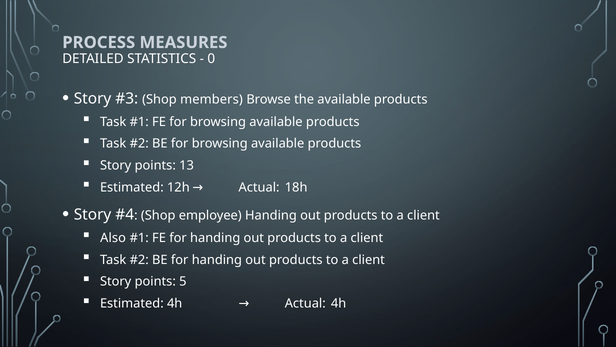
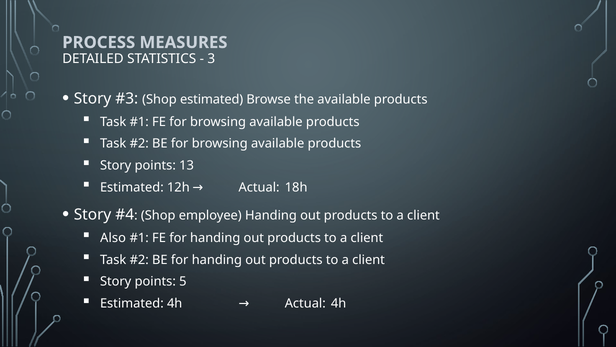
0: 0 -> 3
Shop members: members -> estimated
